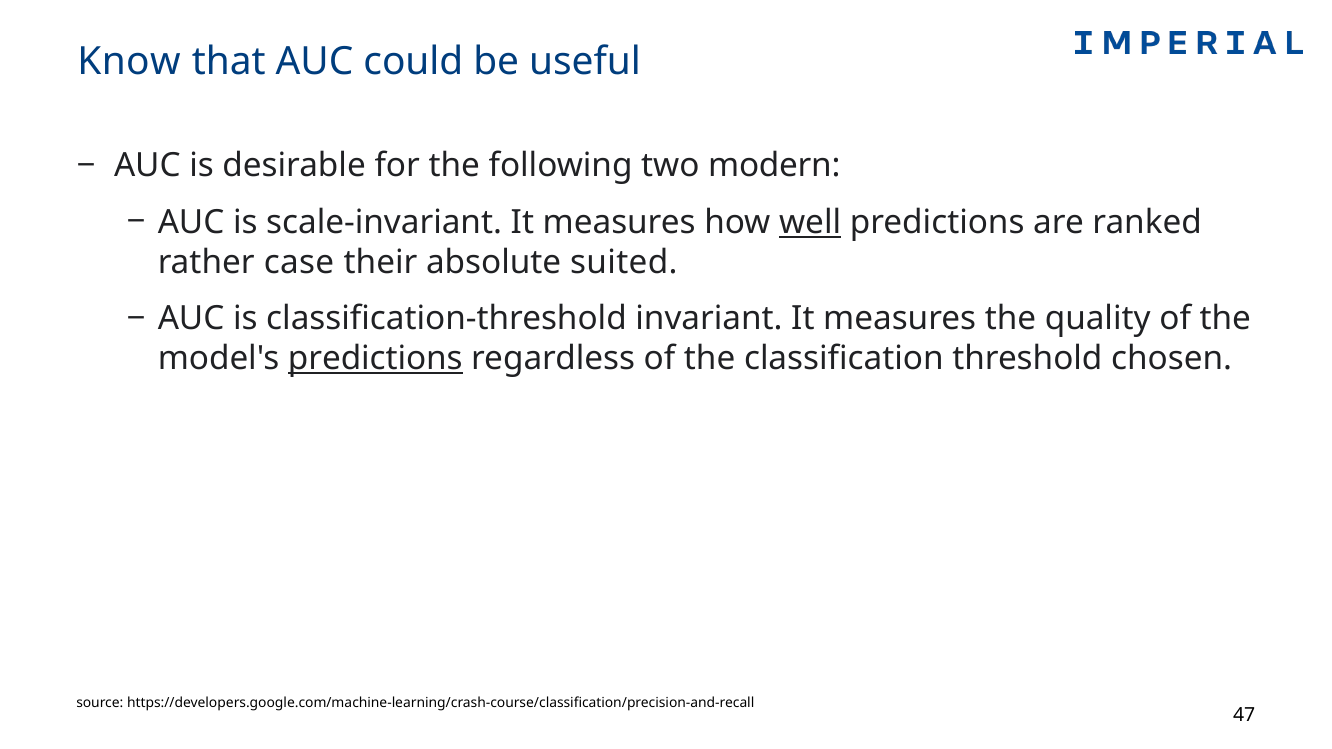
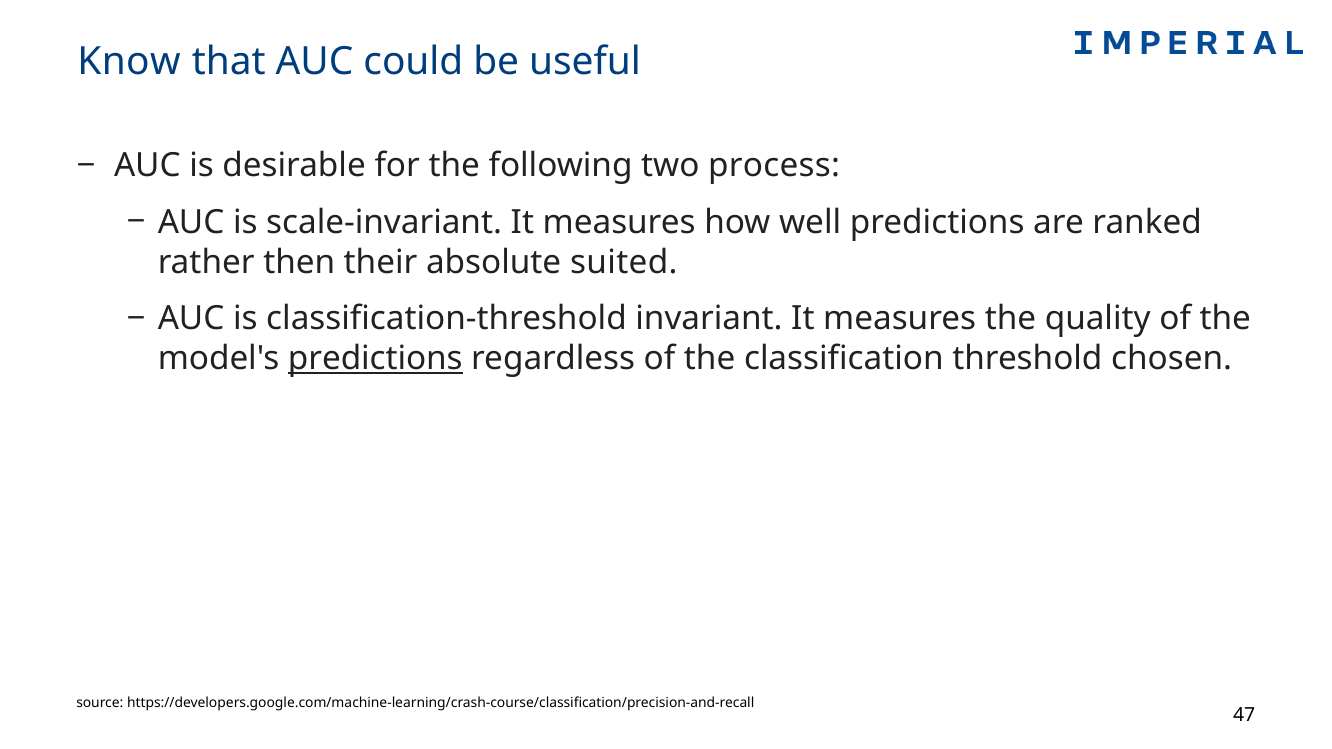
modern: modern -> process
well underline: present -> none
case: case -> then
